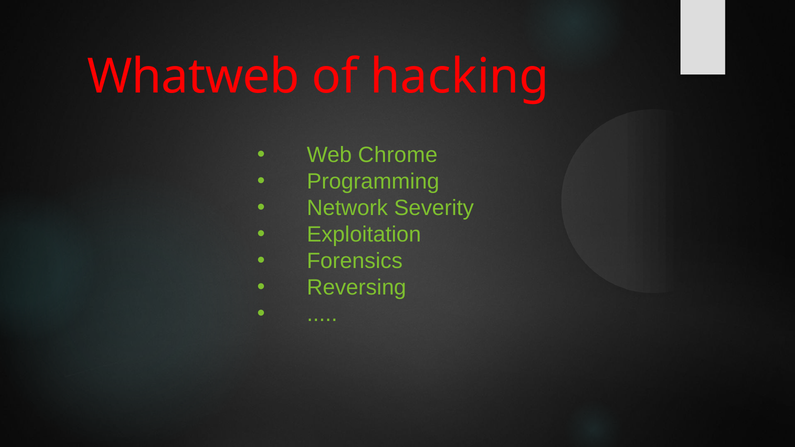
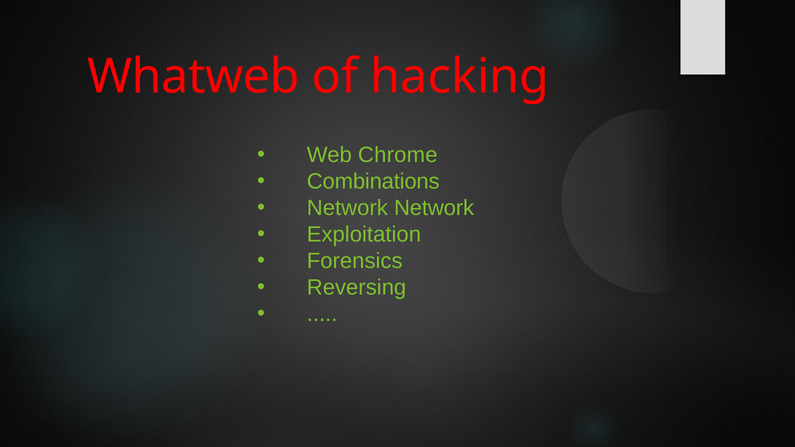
Programming: Programming -> Combinations
Network Severity: Severity -> Network
